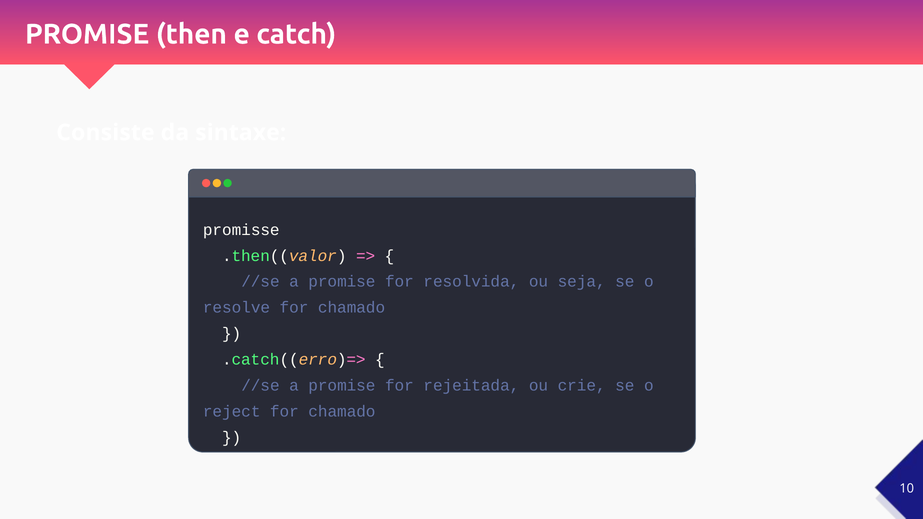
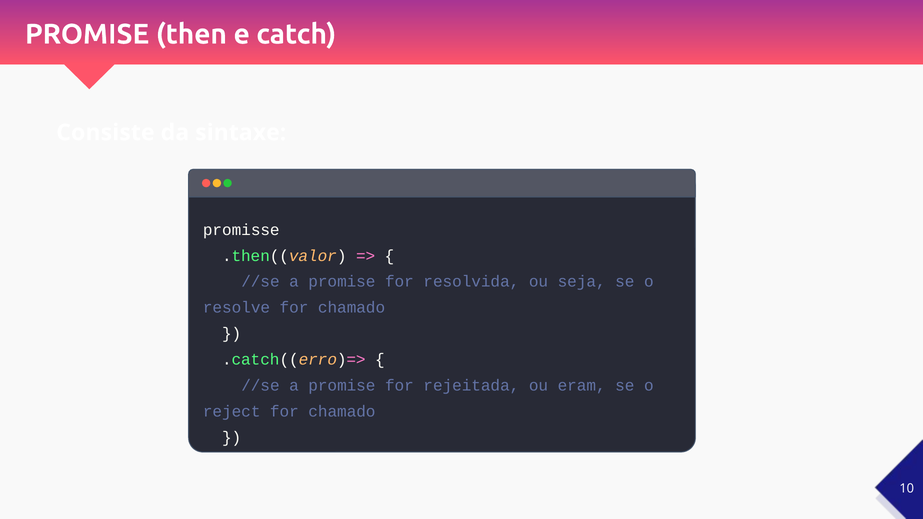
crie: crie -> eram
